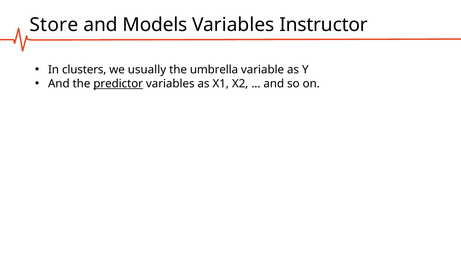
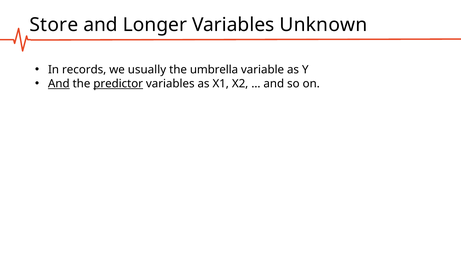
Models: Models -> Longer
Instructor: Instructor -> Unknown
clusters: clusters -> records
And at (59, 84) underline: none -> present
